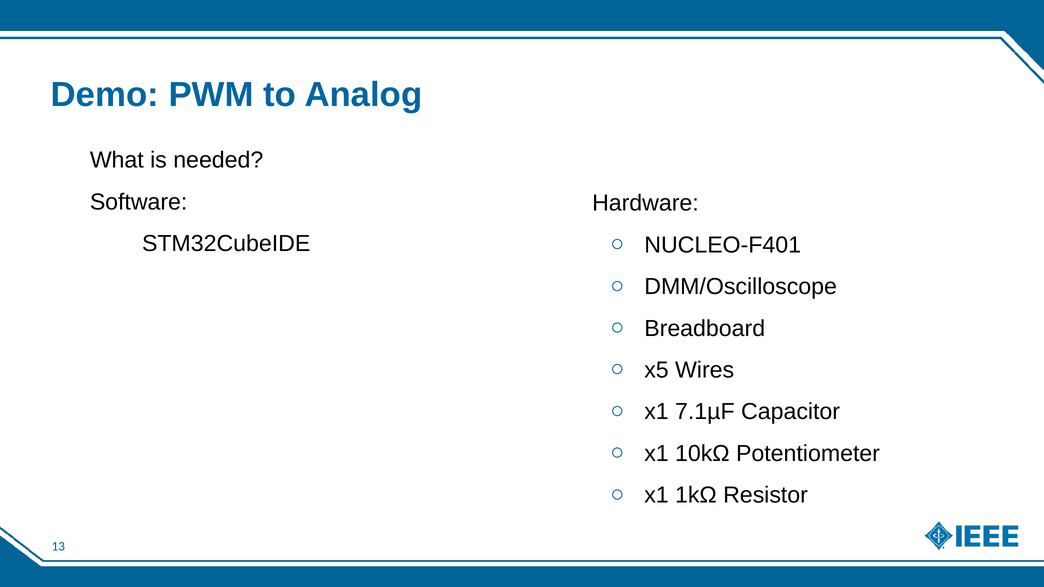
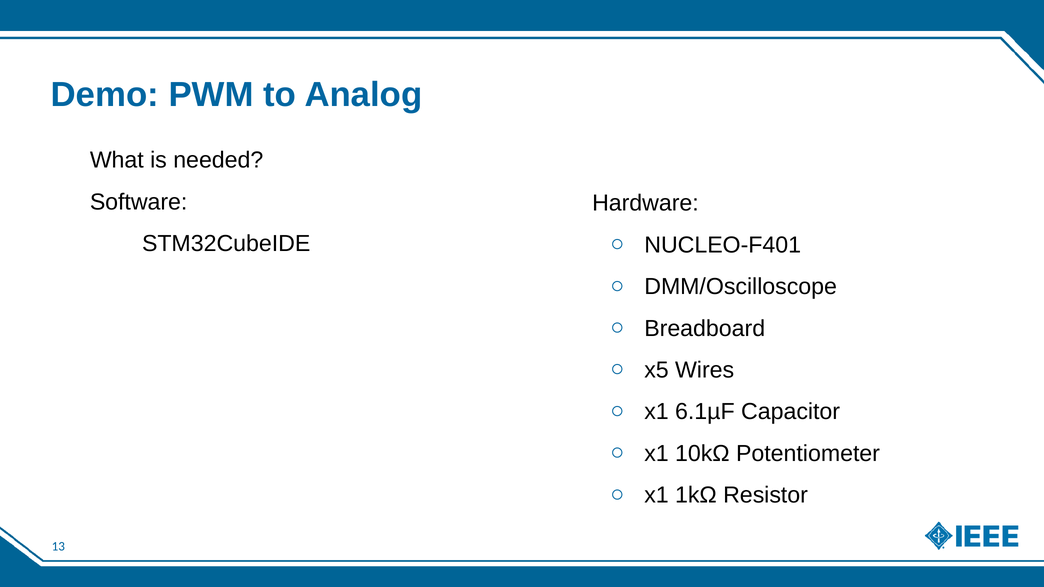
7.1µF: 7.1µF -> 6.1µF
